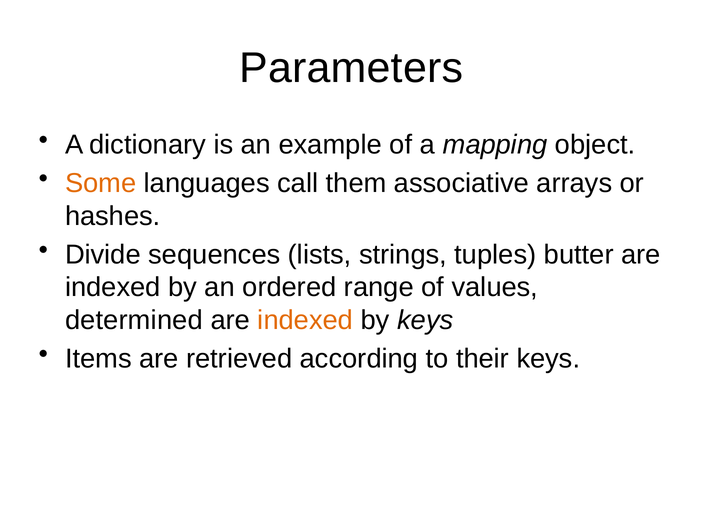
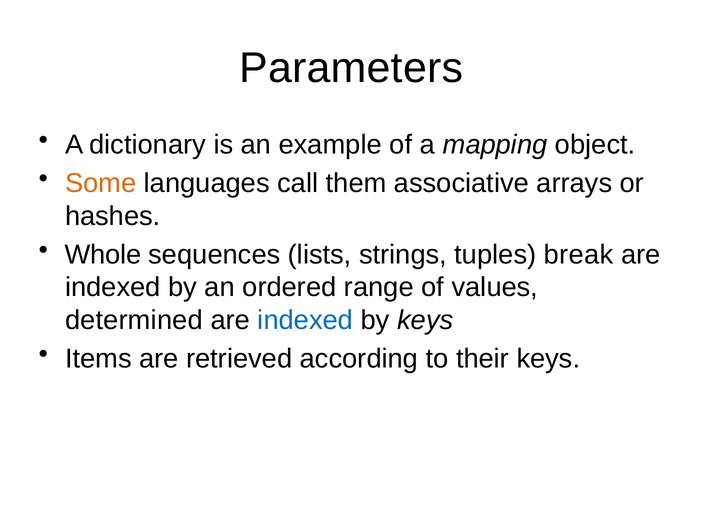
Divide: Divide -> Whole
butter: butter -> break
indexed at (305, 320) colour: orange -> blue
